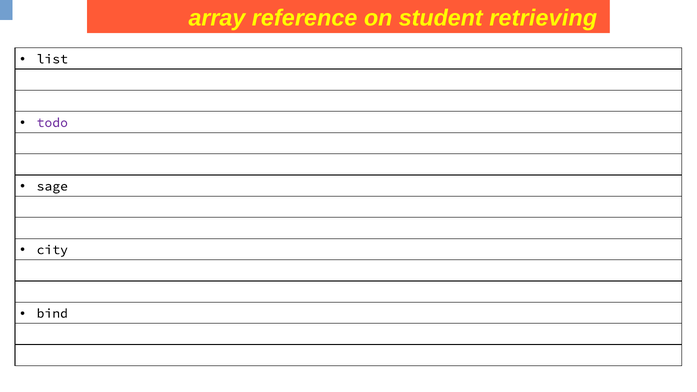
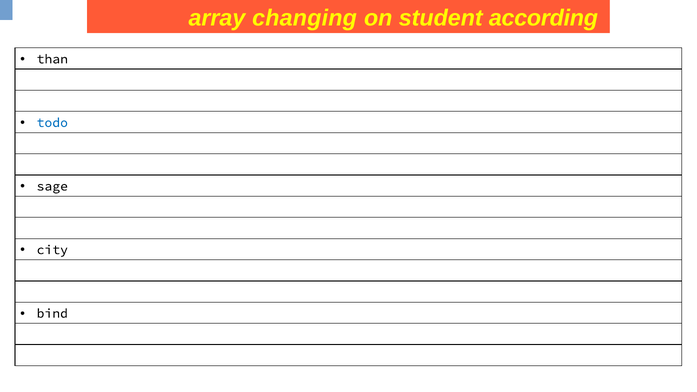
reference: reference -> changing
retrieving: retrieving -> according
list: list -> than
todo colour: purple -> blue
